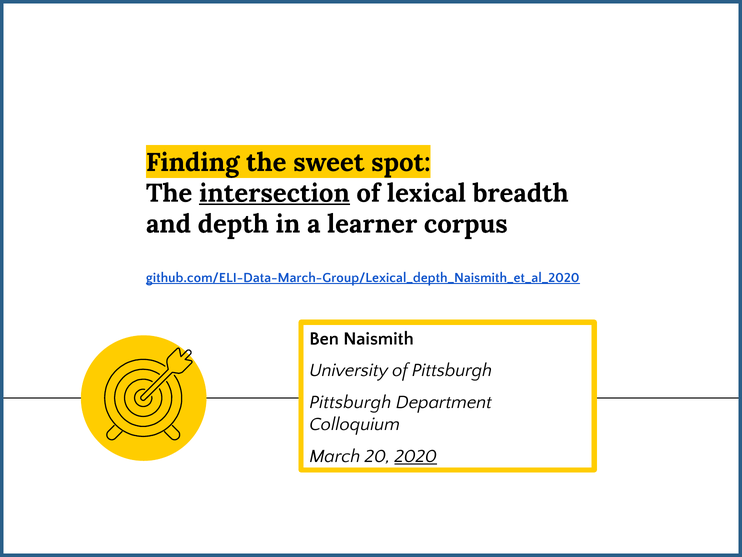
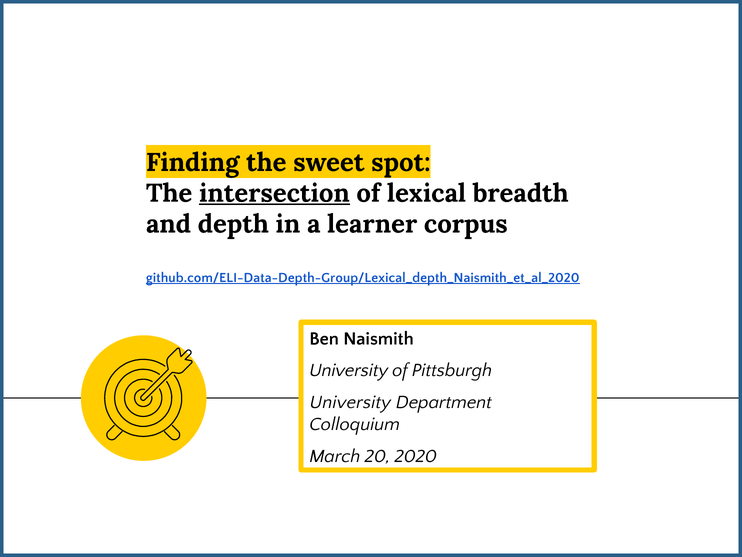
github.com/ELI-Data-March-Group/Lexical_depth_Naismith_et_al_2020: github.com/ELI-Data-March-Group/Lexical_depth_Naismith_et_al_2020 -> github.com/ELI-Data-Depth-Group/Lexical_depth_Naismith_et_al_2020
Pittsburgh at (350, 402): Pittsburgh -> University
2020 underline: present -> none
